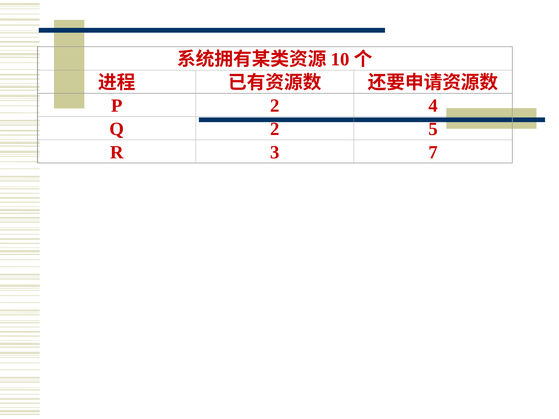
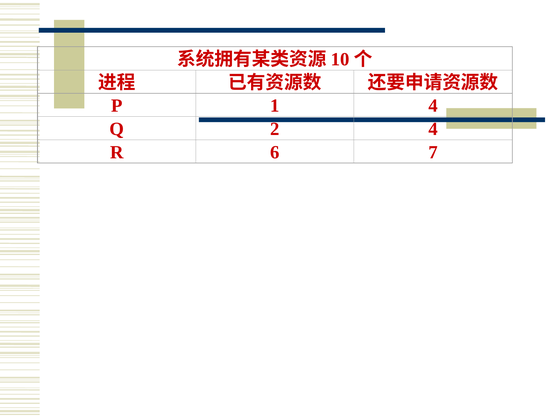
P 2: 2 -> 1
2 5: 5 -> 4
3: 3 -> 6
